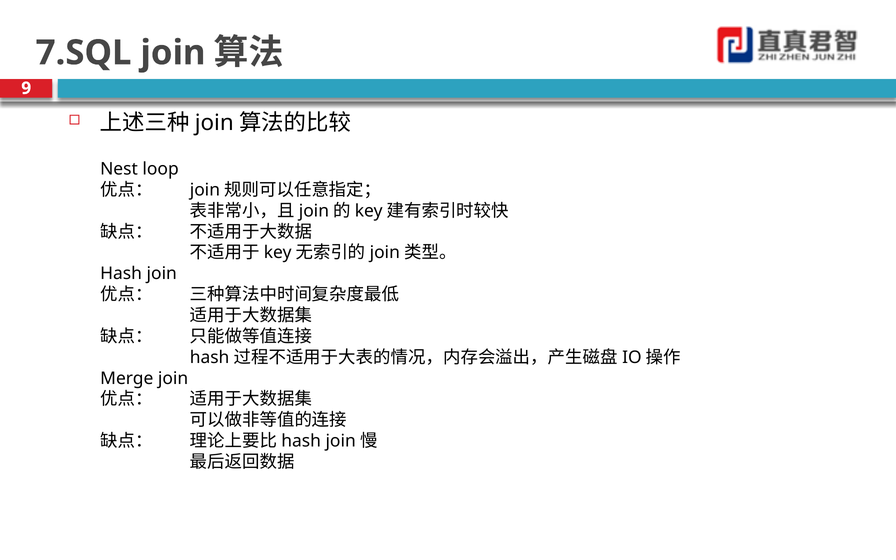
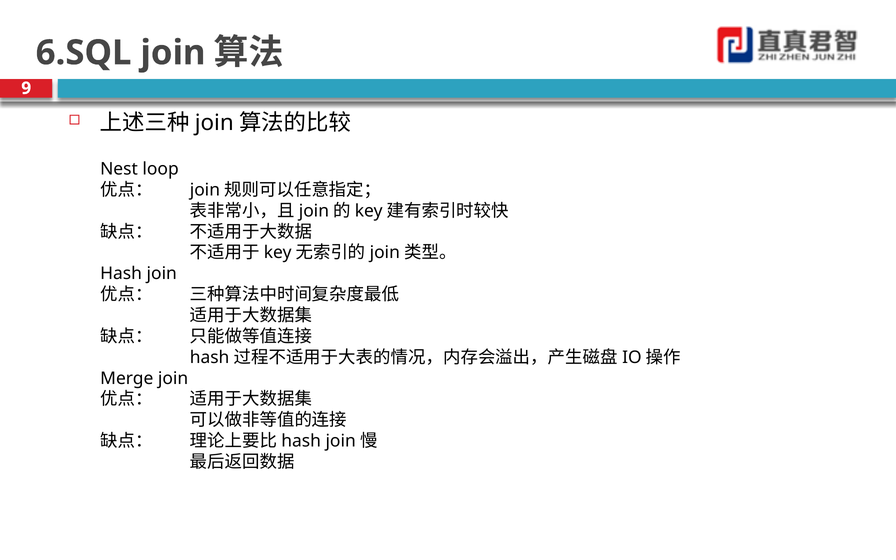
7.SQL: 7.SQL -> 6.SQL
